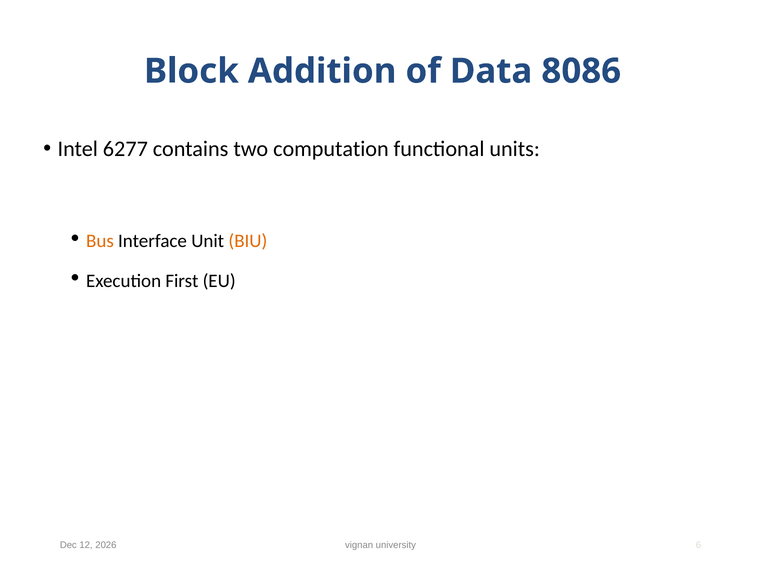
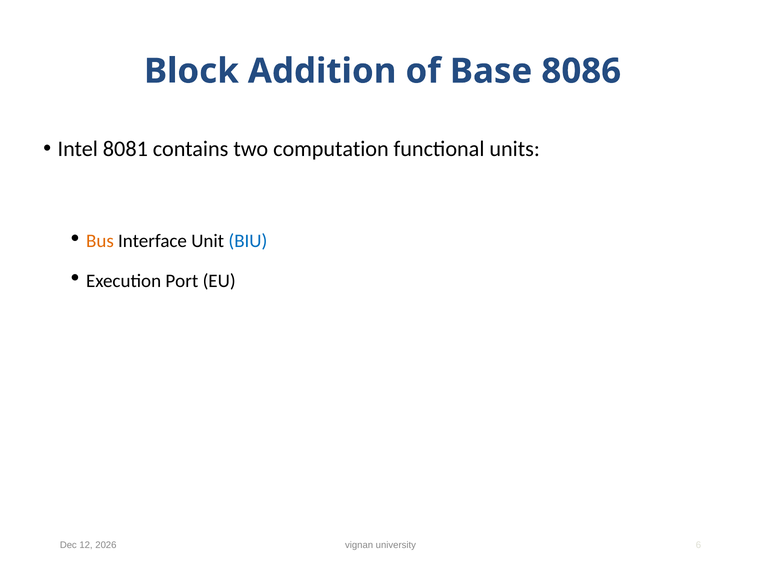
Data: Data -> Base
6277: 6277 -> 8081
BIU colour: orange -> blue
First: First -> Port
